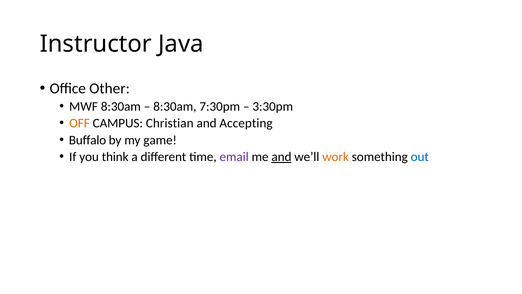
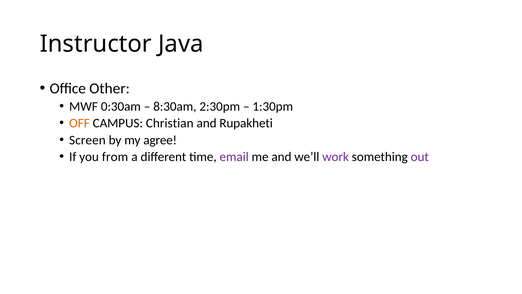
MWF 8:30am: 8:30am -> 0:30am
7:30pm: 7:30pm -> 2:30pm
3:30pm: 3:30pm -> 1:30pm
Accepting: Accepting -> Rupakheti
Buffalo: Buffalo -> Screen
game: game -> agree
think: think -> from
and at (281, 157) underline: present -> none
work colour: orange -> purple
out colour: blue -> purple
